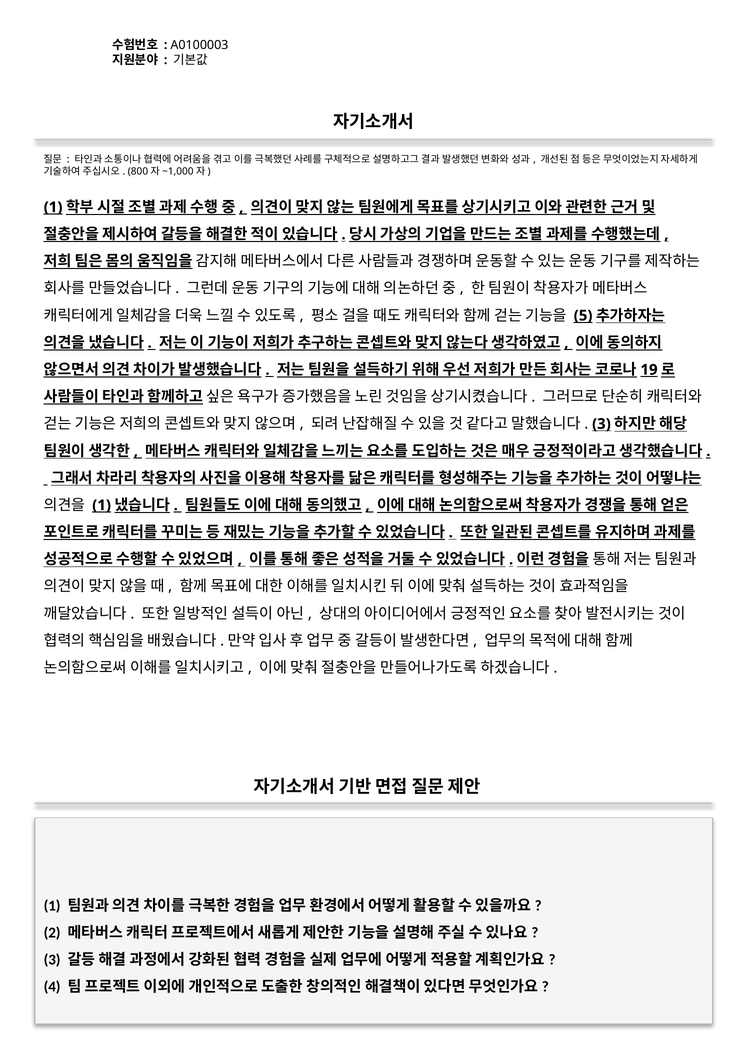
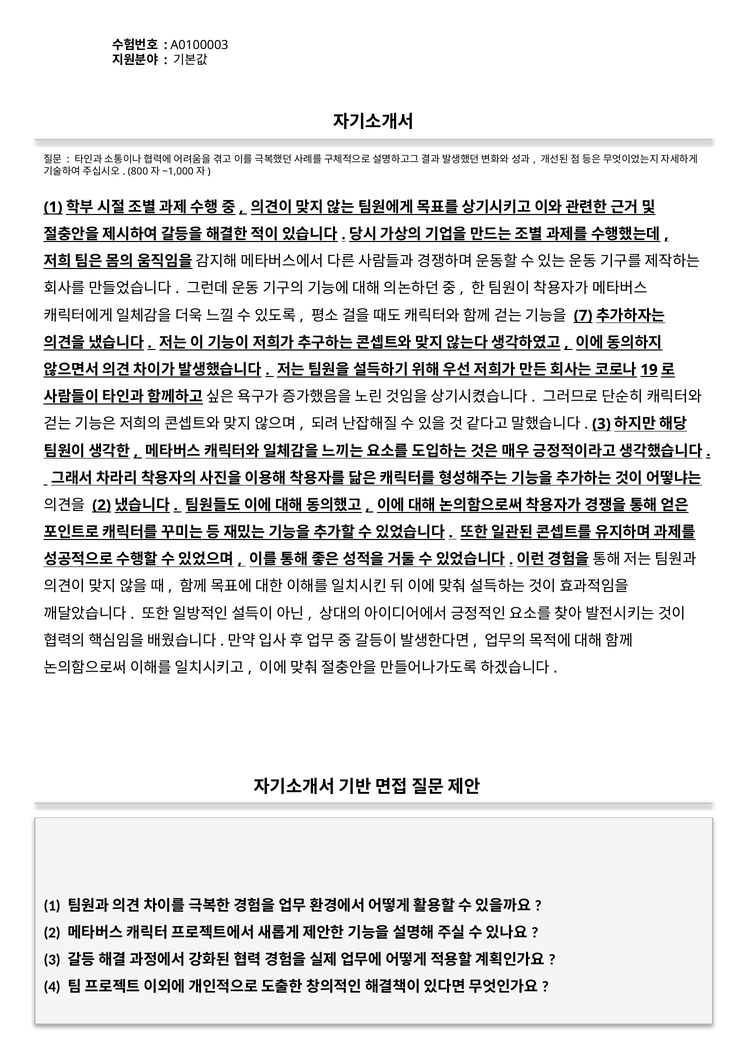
5: 5 -> 7
1 at (102, 505): 1 -> 2
